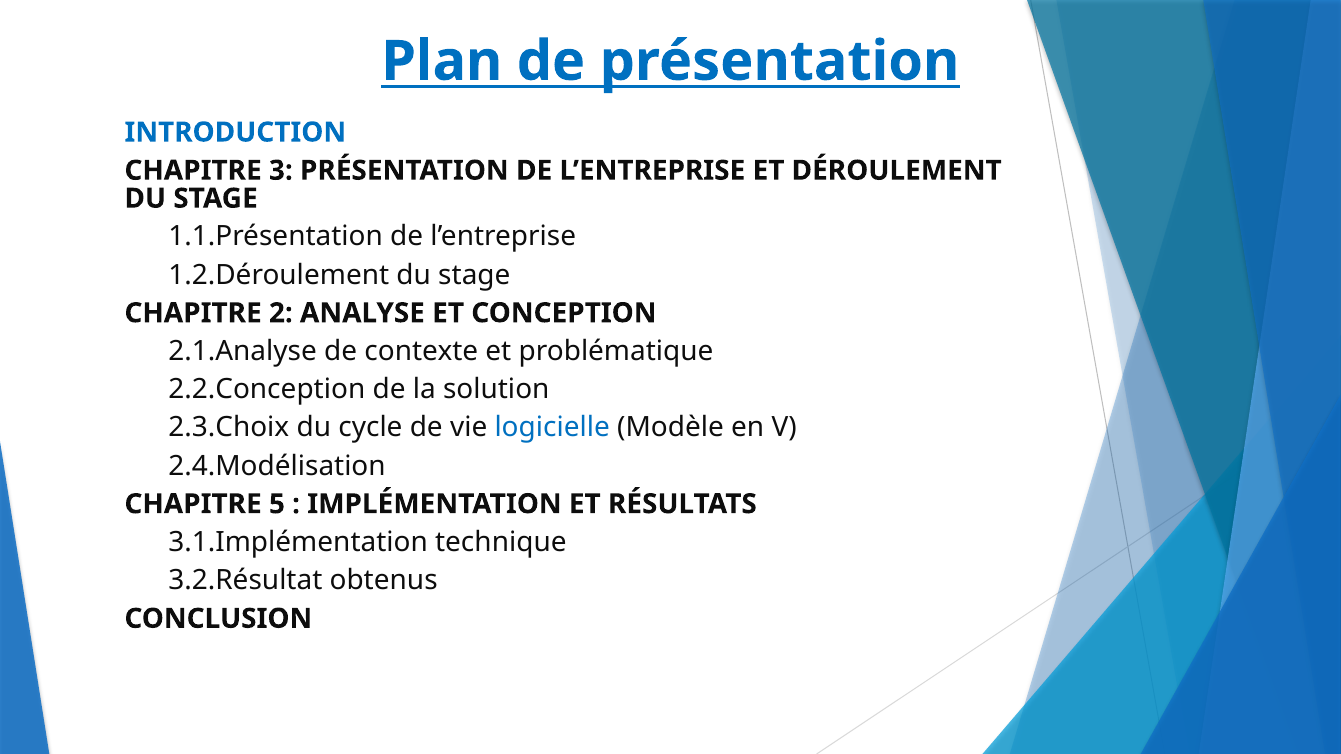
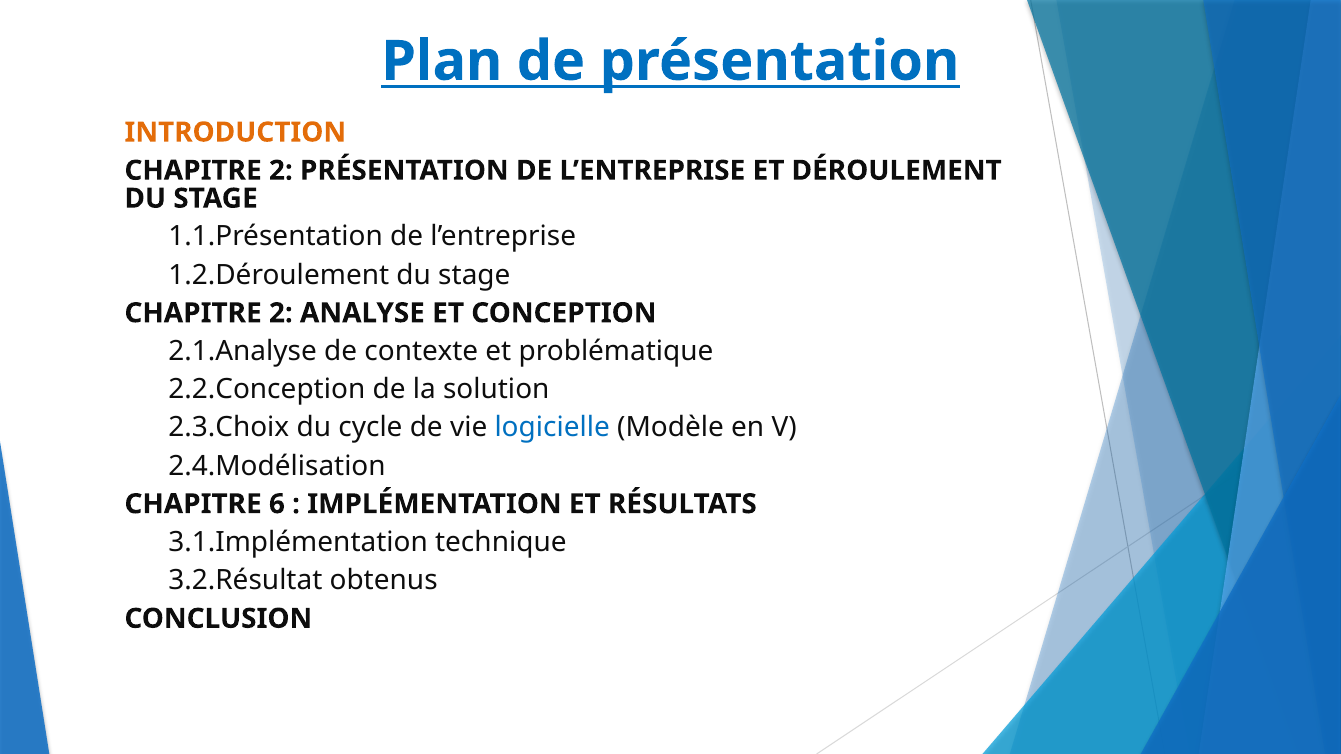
INTRODUCTION colour: blue -> orange
3 at (281, 171): 3 -> 2
5: 5 -> 6
